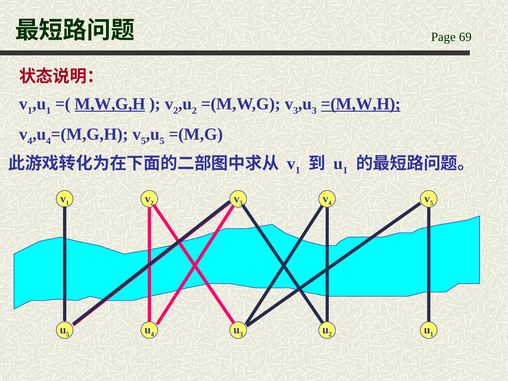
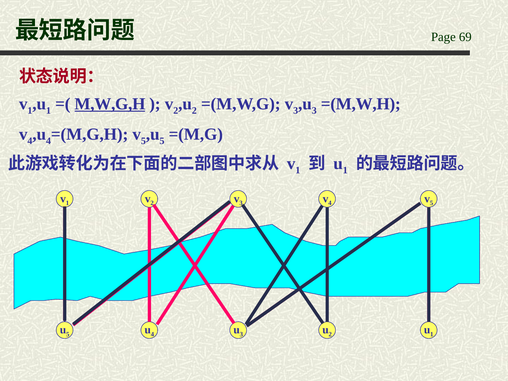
=(M,W,H underline: present -> none
